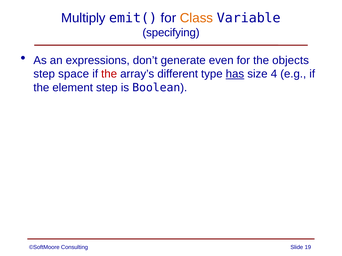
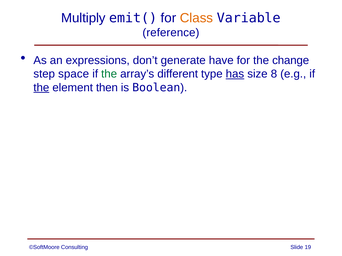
specifying: specifying -> reference
even: even -> have
objects: objects -> change
the at (109, 74) colour: red -> green
4: 4 -> 8
the at (41, 88) underline: none -> present
element step: step -> then
